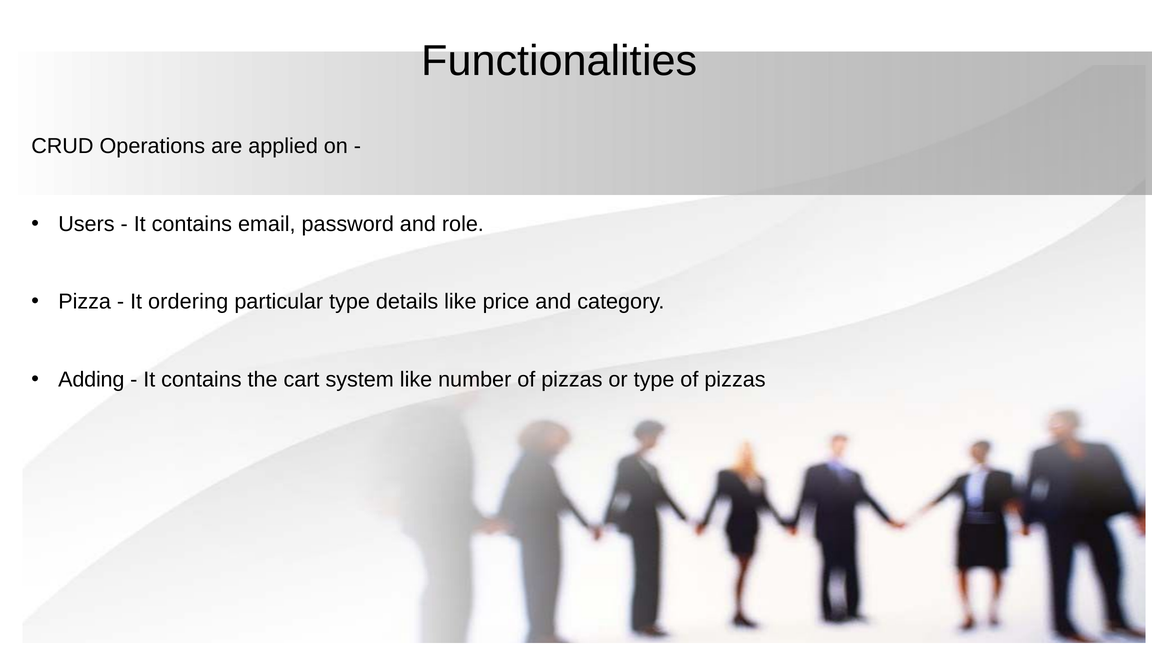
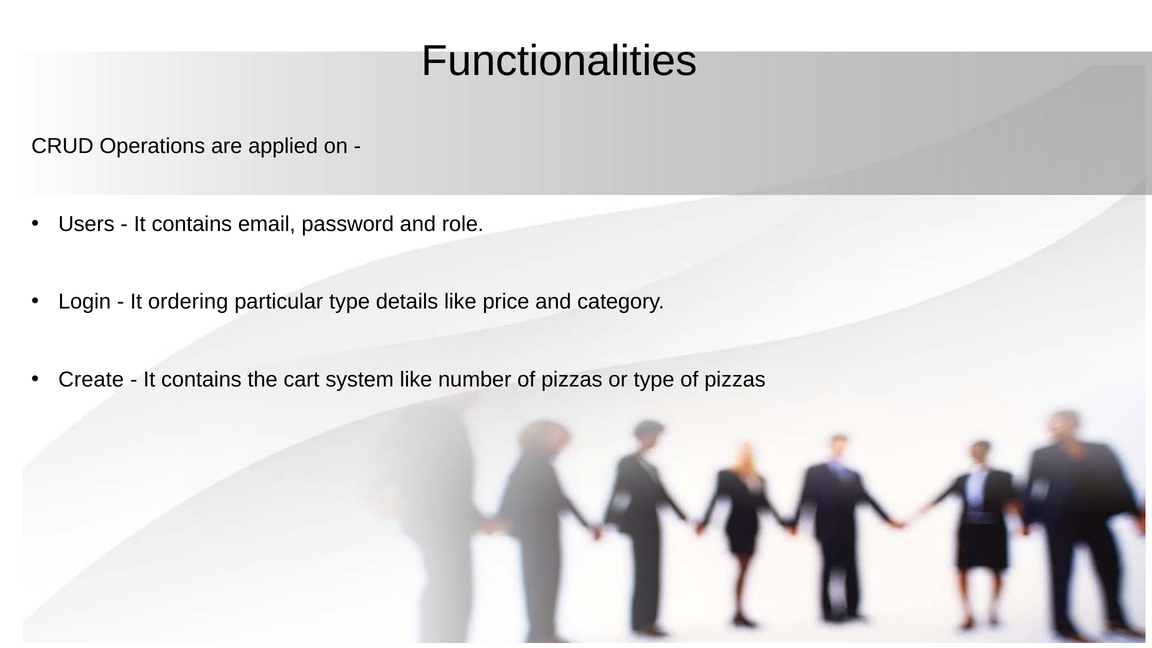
Pizza: Pizza -> Login
Adding: Adding -> Create
